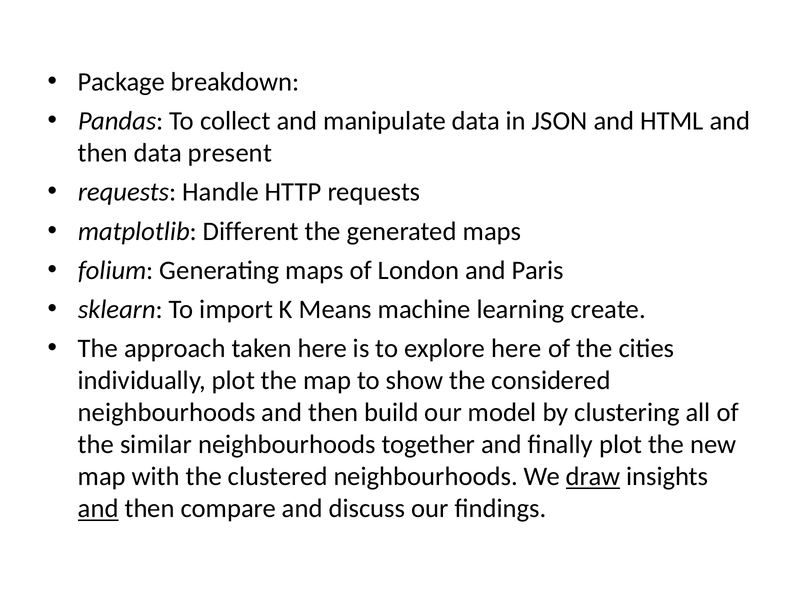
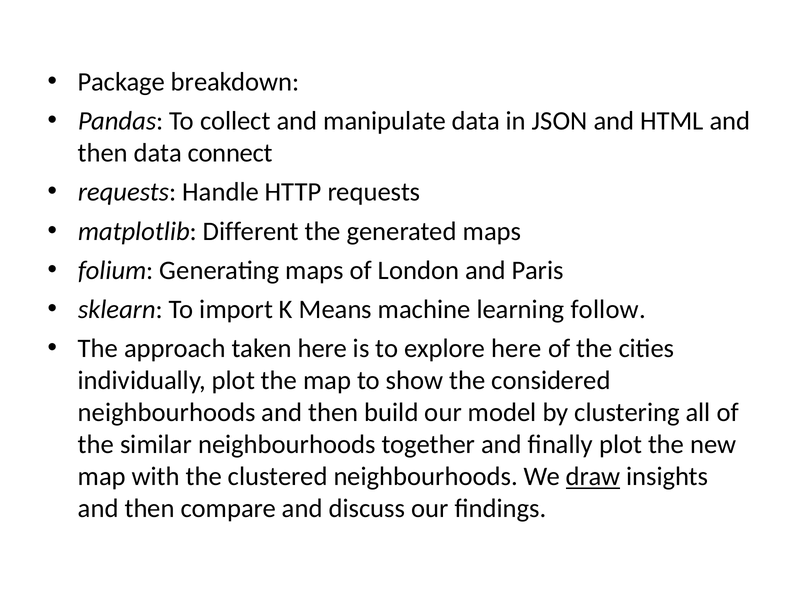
present: present -> connect
create: create -> follow
and at (98, 508) underline: present -> none
